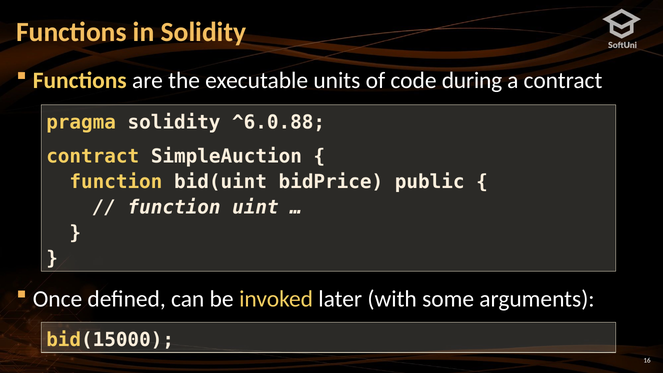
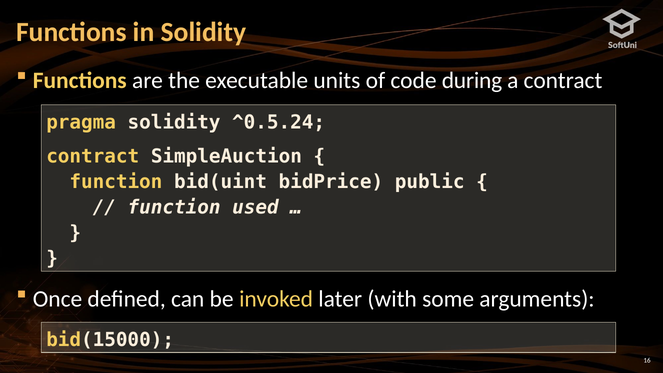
^6.0.88: ^6.0.88 -> ^0.5.24
uint: uint -> used
